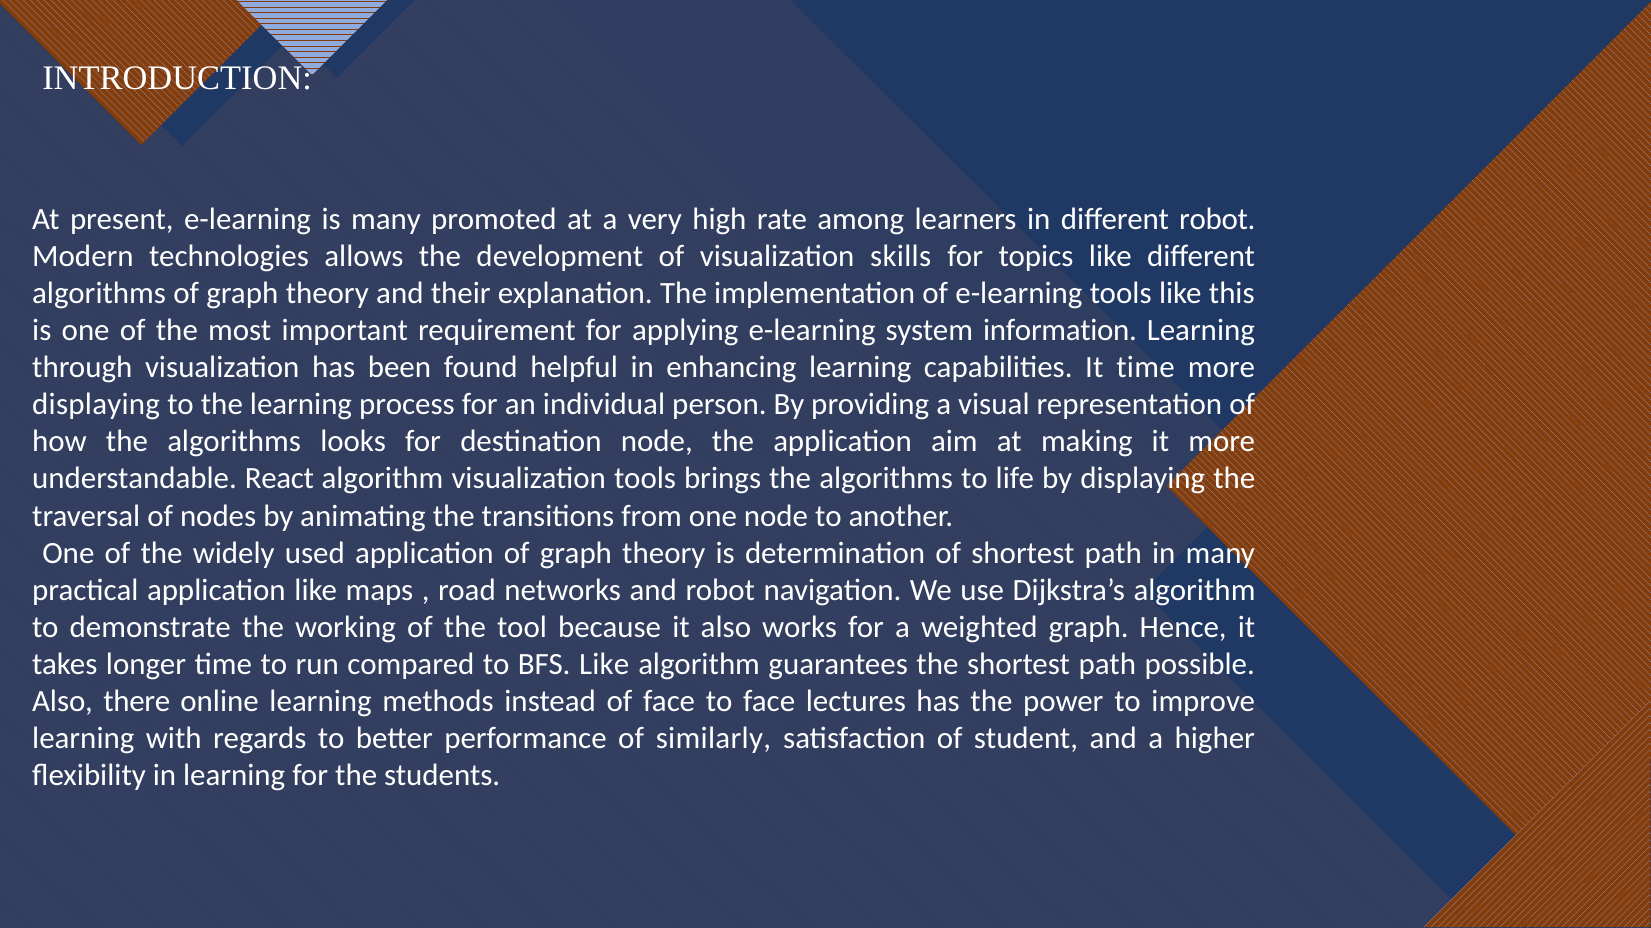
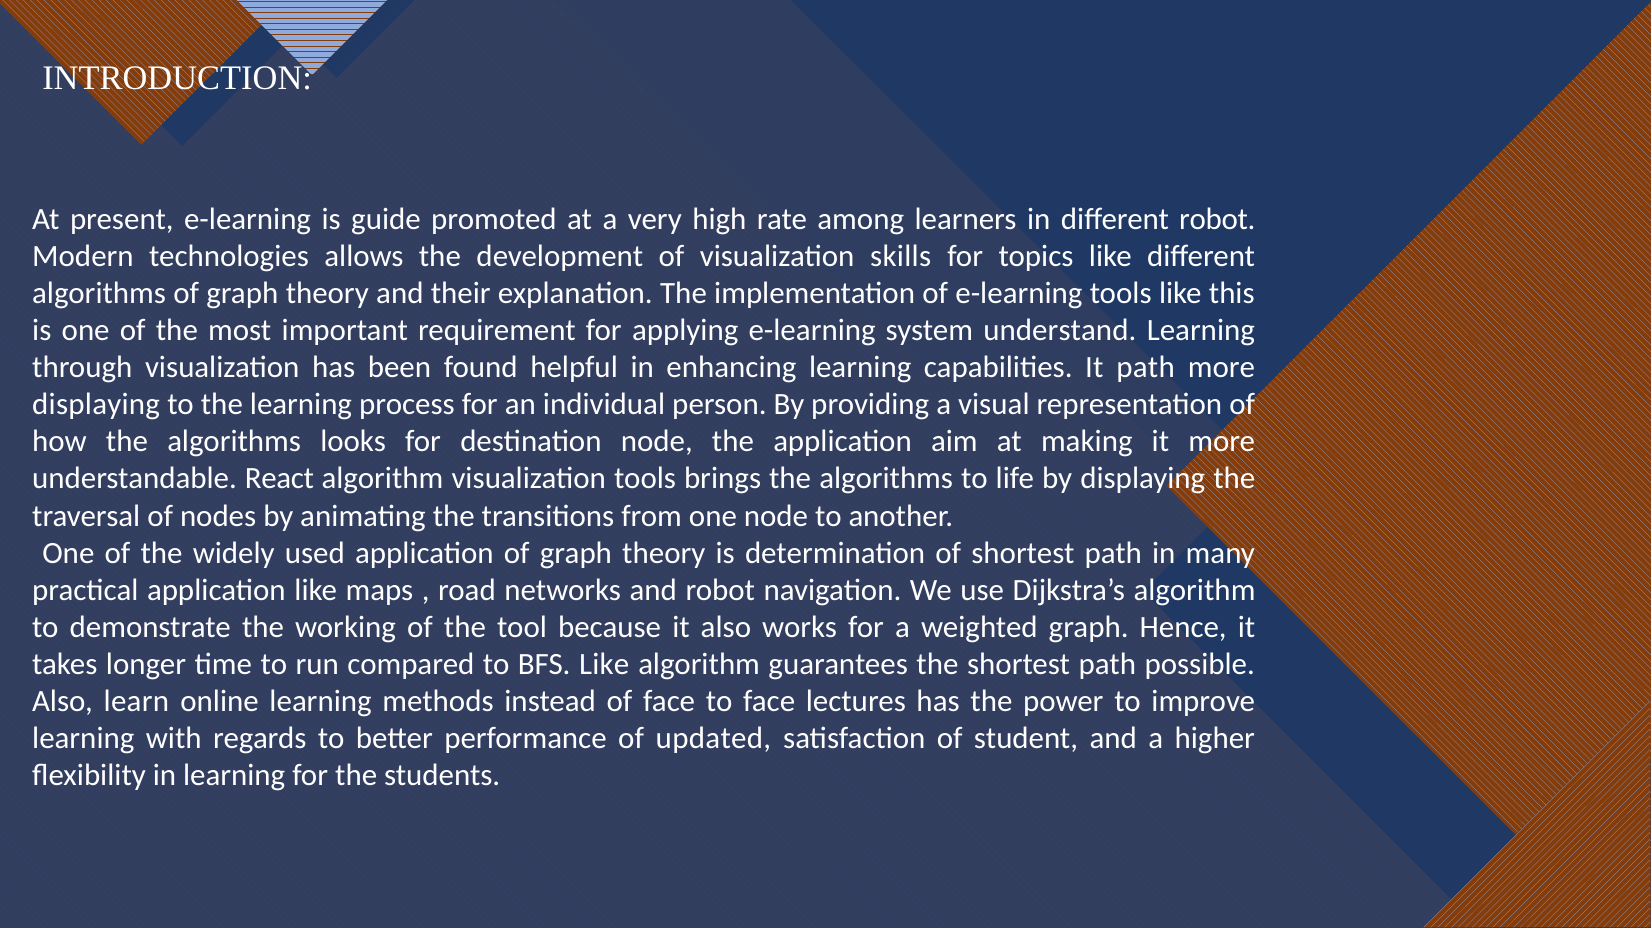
is many: many -> guide
information: information -> understand
It time: time -> path
there: there -> learn
similarly: similarly -> updated
